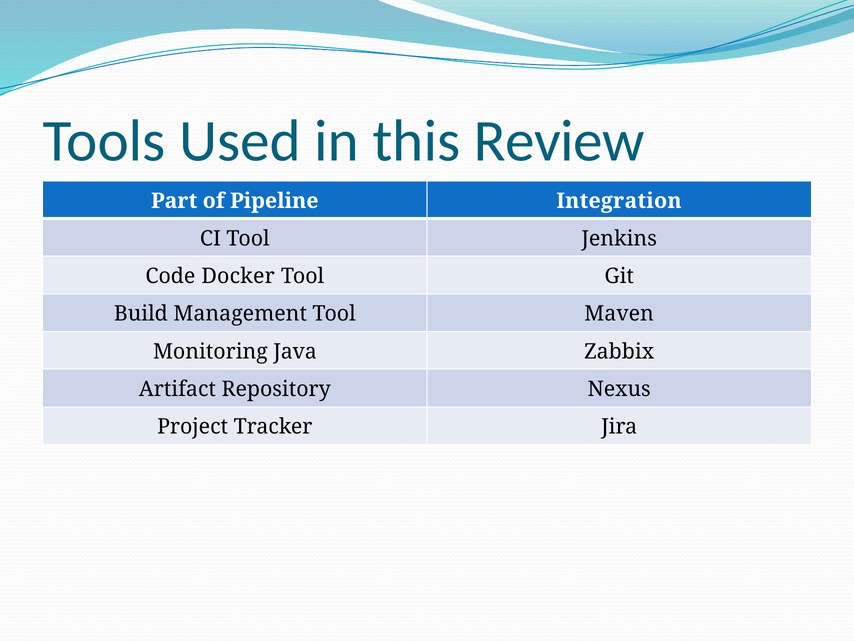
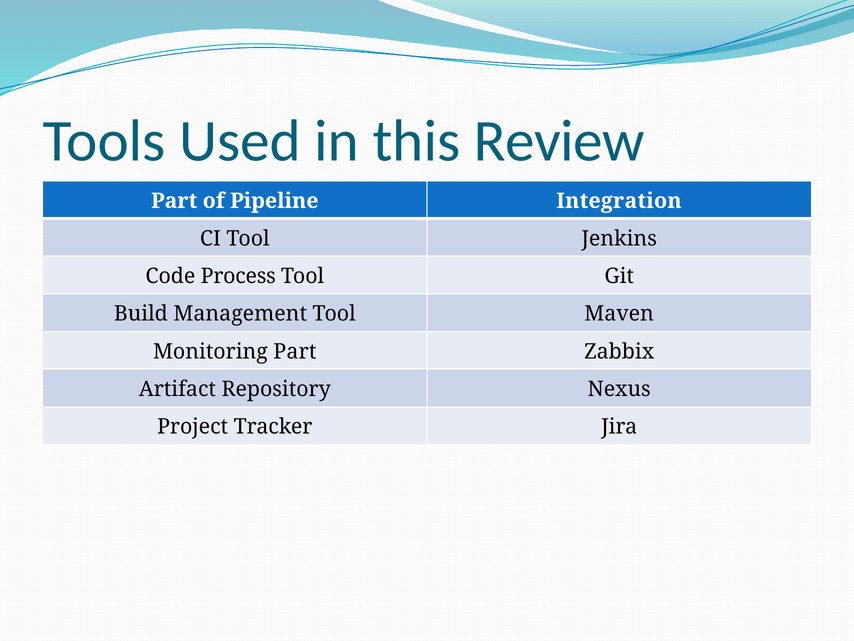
Docker: Docker -> Process
Monitoring Java: Java -> Part
